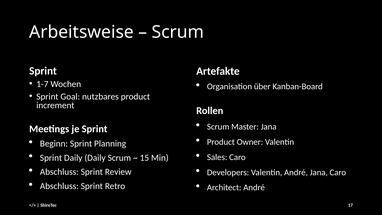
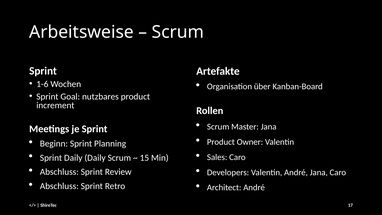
1-7: 1-7 -> 1-6
